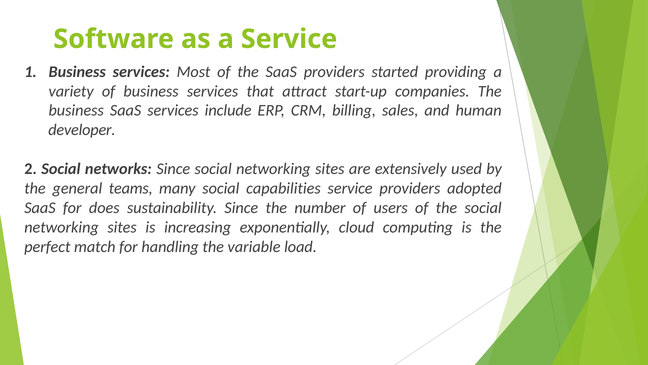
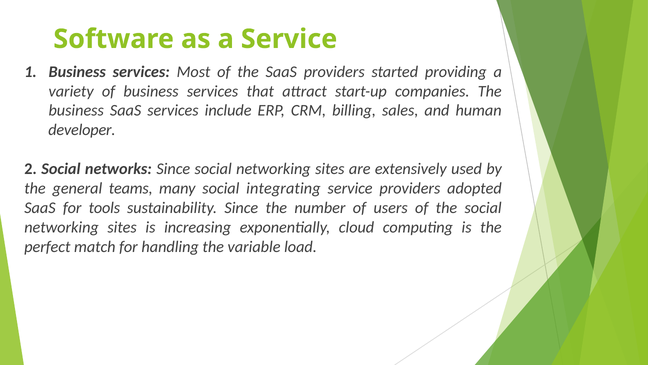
capabilities: capabilities -> integrating
does: does -> tools
